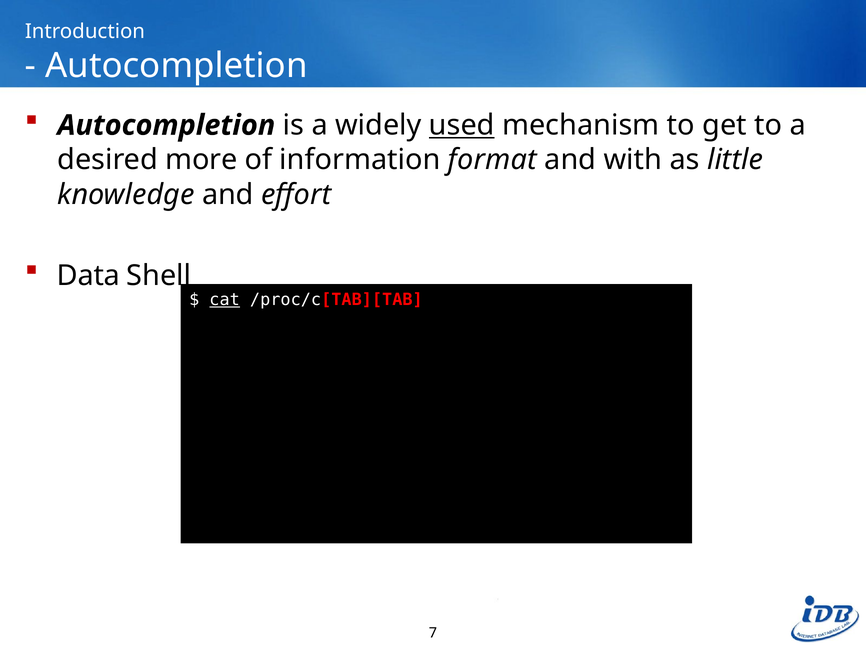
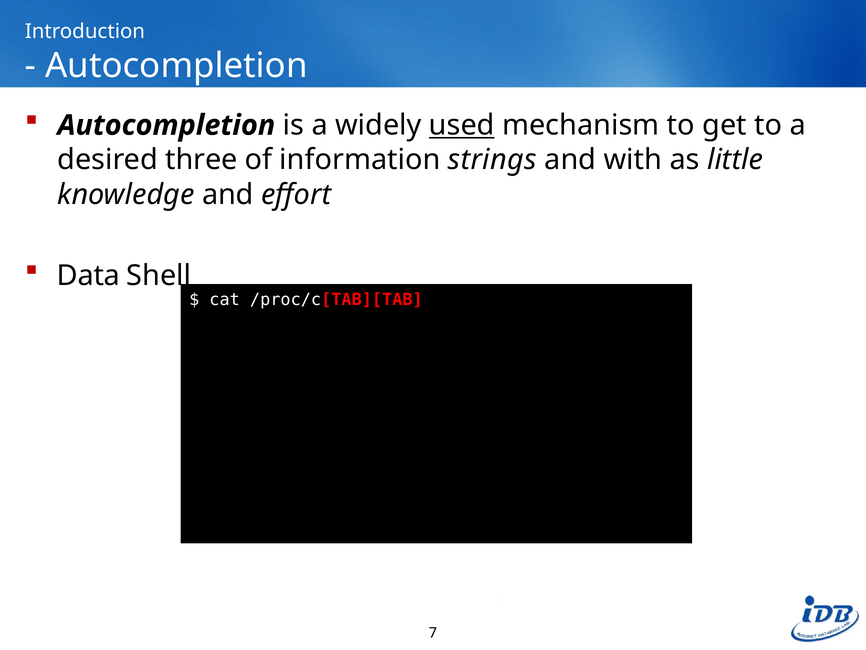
more: more -> three
format: format -> strings
cat underline: present -> none
